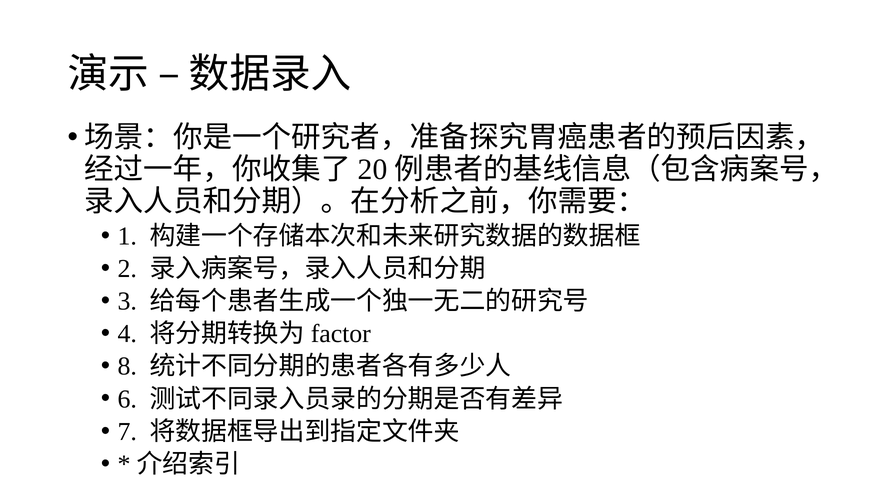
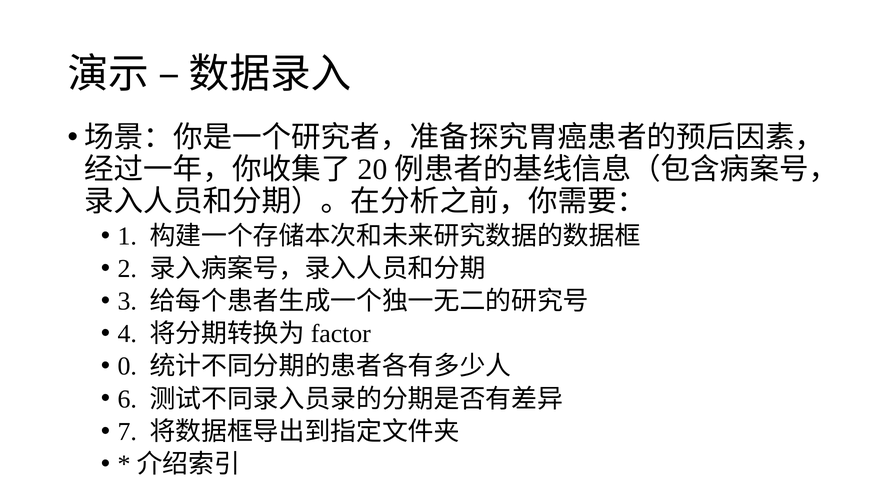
8: 8 -> 0
